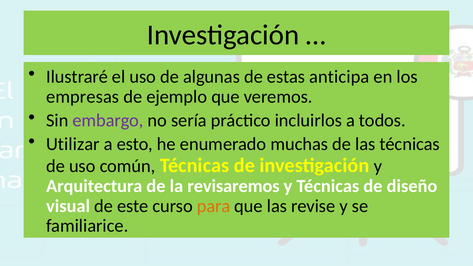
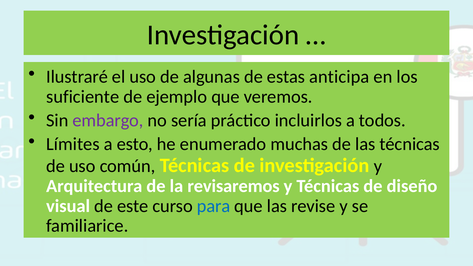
empresas: empresas -> suficiente
Utilizar: Utilizar -> Límites
para colour: orange -> blue
